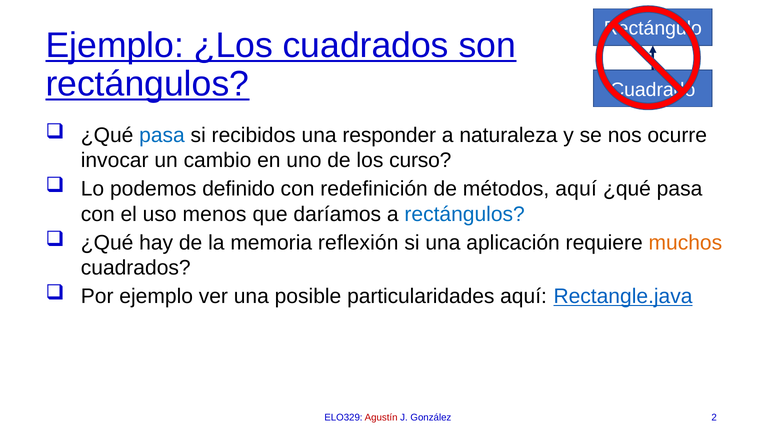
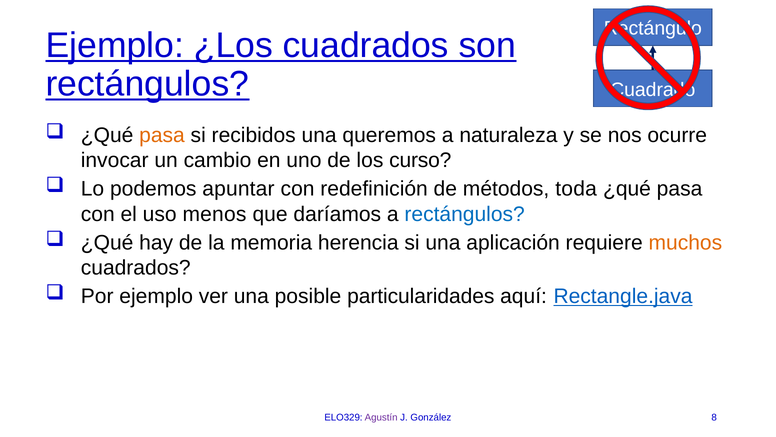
pasa at (162, 135) colour: blue -> orange
responder: responder -> queremos
definido: definido -> apuntar
métodos aquí: aquí -> toda
reflexión: reflexión -> herencia
Agustín colour: red -> purple
2: 2 -> 8
